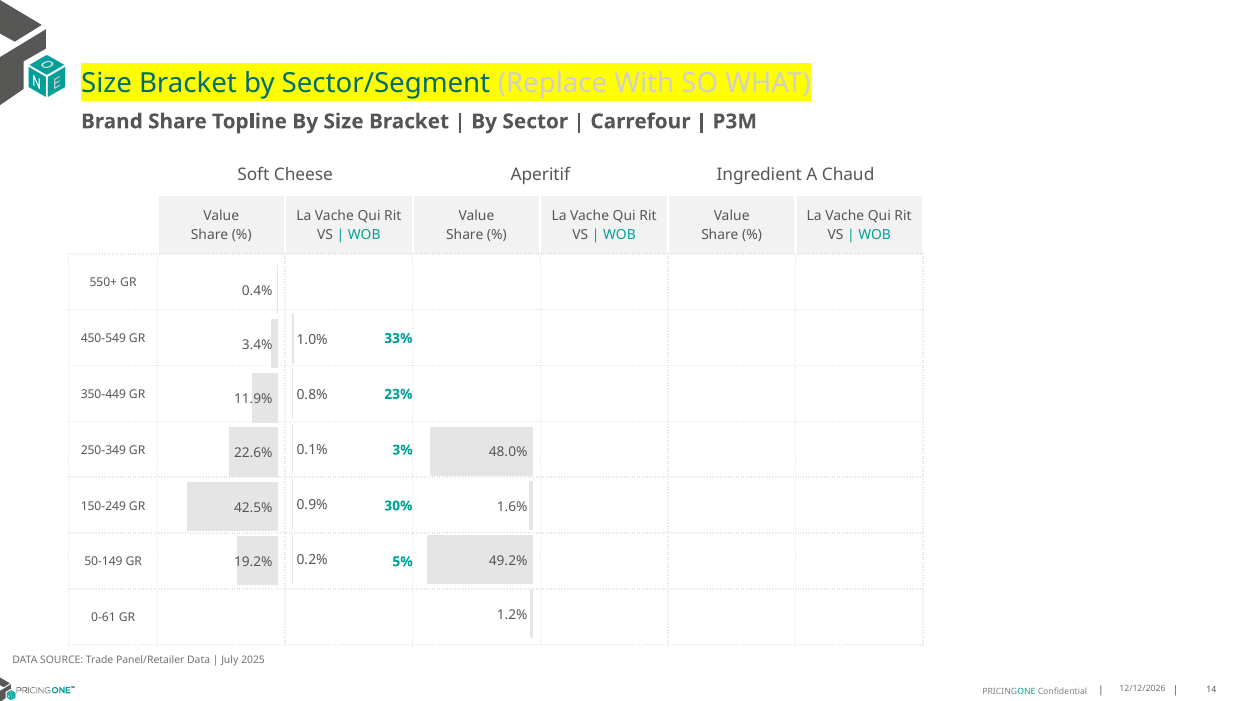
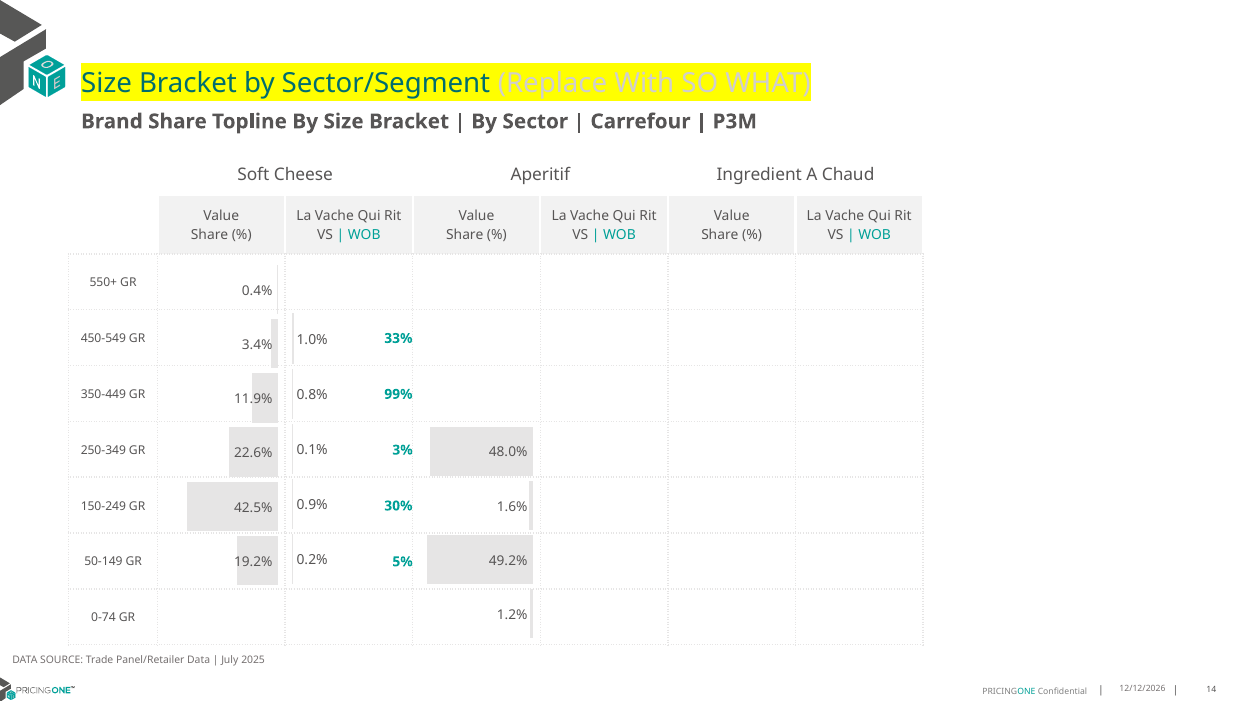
23%: 23% -> 99%
0-61: 0-61 -> 0-74
